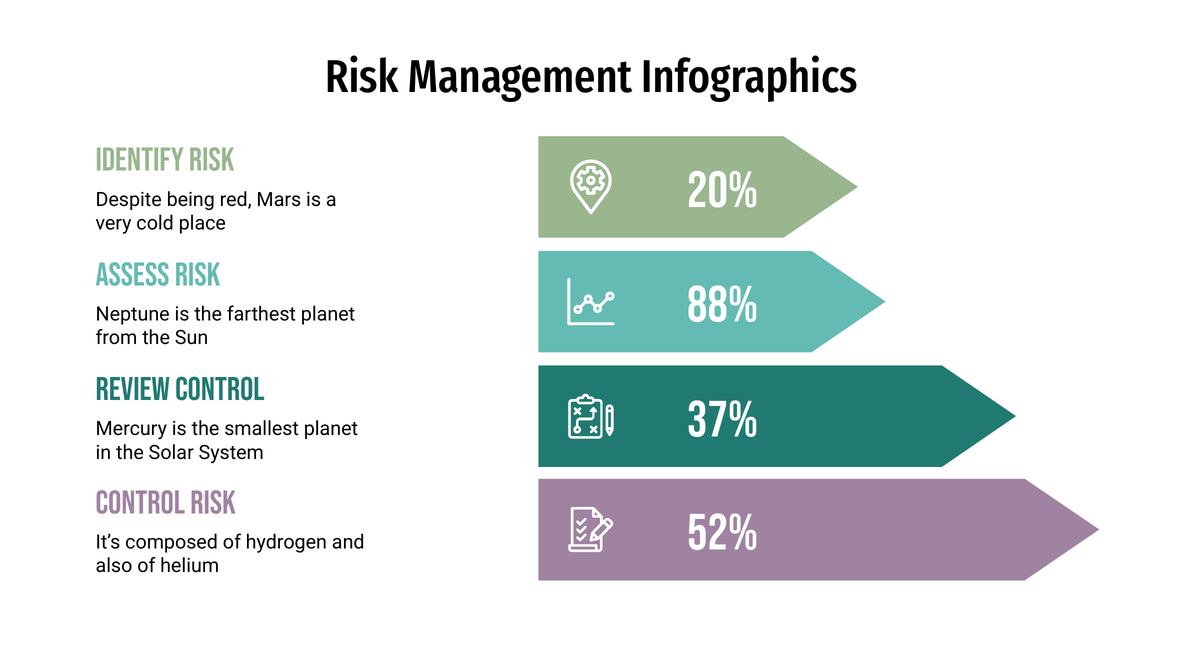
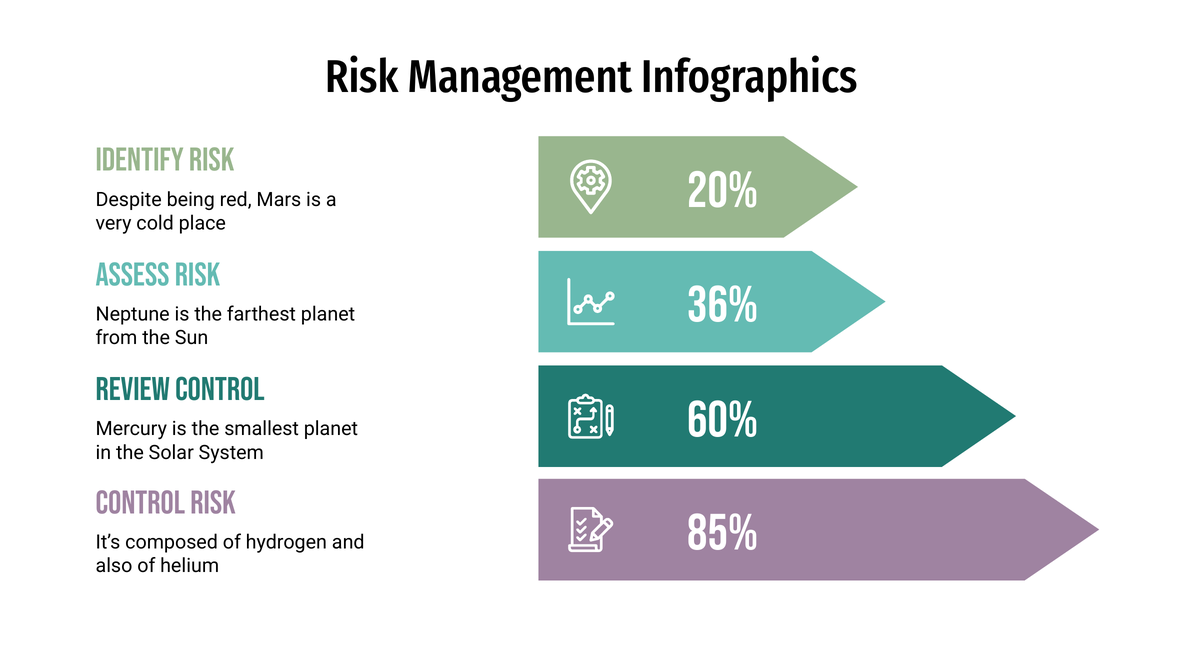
88%: 88% -> 36%
37%: 37% -> 60%
52%: 52% -> 85%
